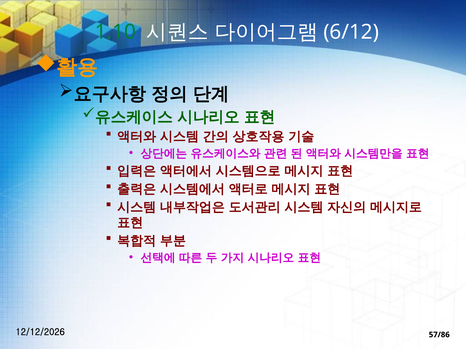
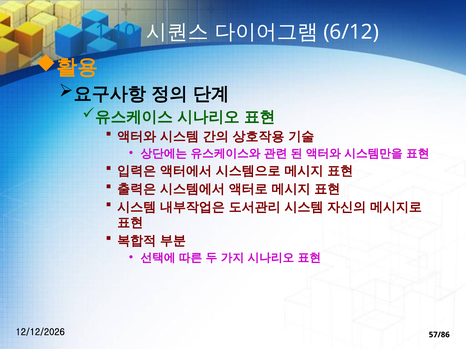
1.10 colour: green -> blue
